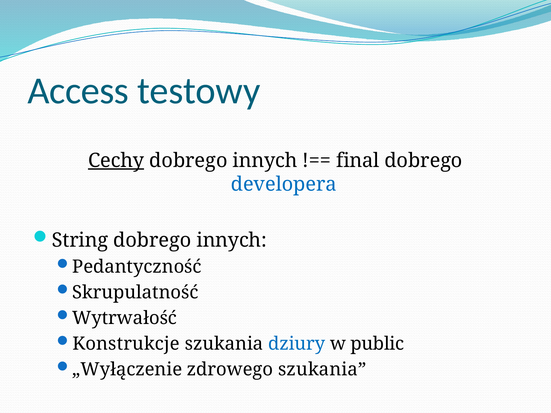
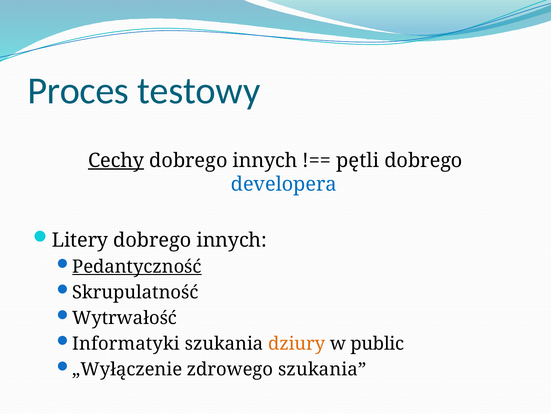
Access: Access -> Proces
final: final -> pętli
String: String -> Litery
Pedantyczność underline: none -> present
Konstrukcje: Konstrukcje -> Informatyki
dziury colour: blue -> orange
